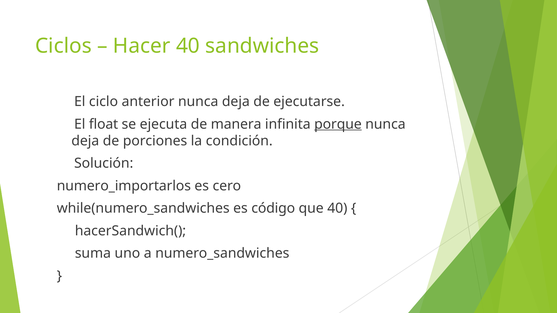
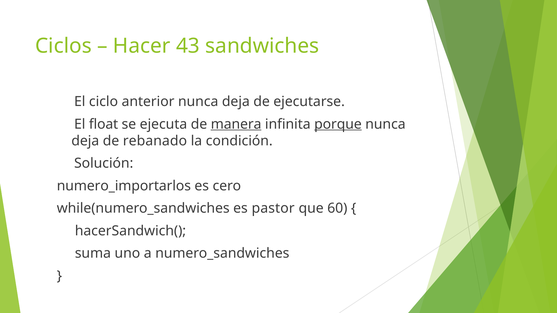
Hacer 40: 40 -> 43
manera underline: none -> present
porciones: porciones -> rebanado
código: código -> pastor
que 40: 40 -> 60
